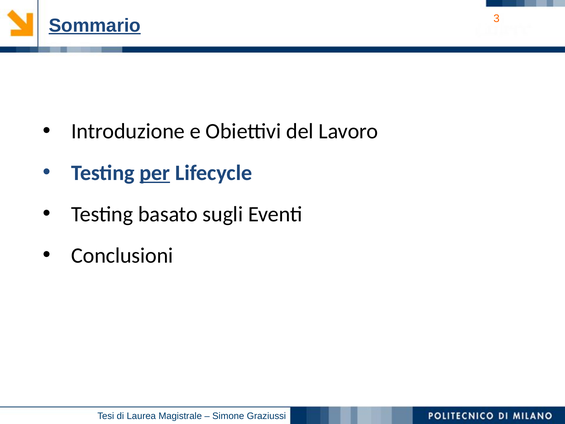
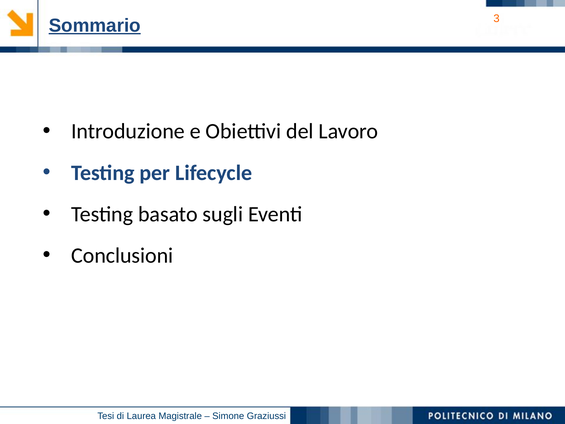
per underline: present -> none
